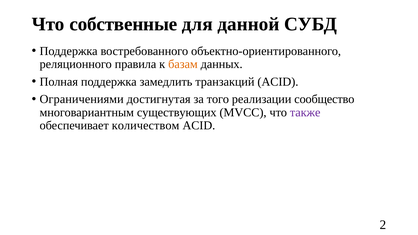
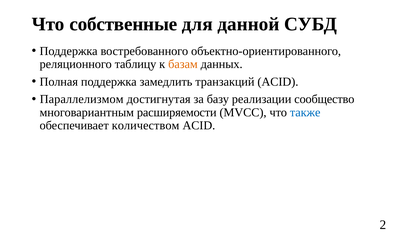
правила: правила -> таблицу
Ограничениями: Ограничениями -> Параллелизмом
того: того -> базу
существующих: существующих -> расширяемости
также colour: purple -> blue
